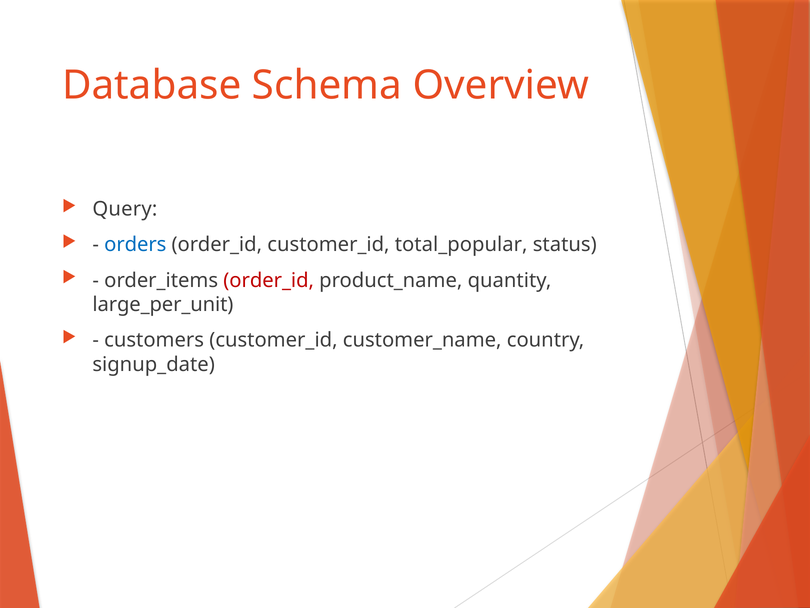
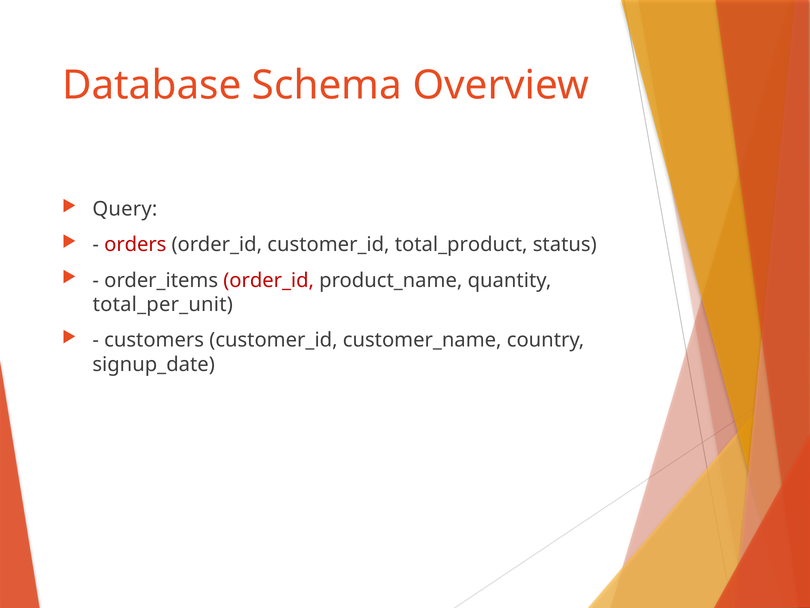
orders colour: blue -> red
total_popular: total_popular -> total_product
large_per_unit: large_per_unit -> total_per_unit
